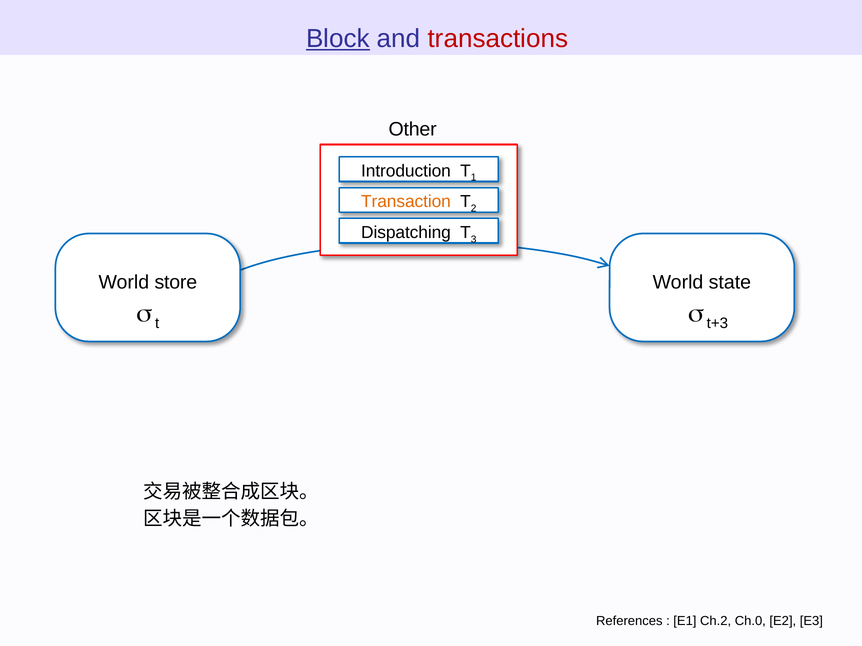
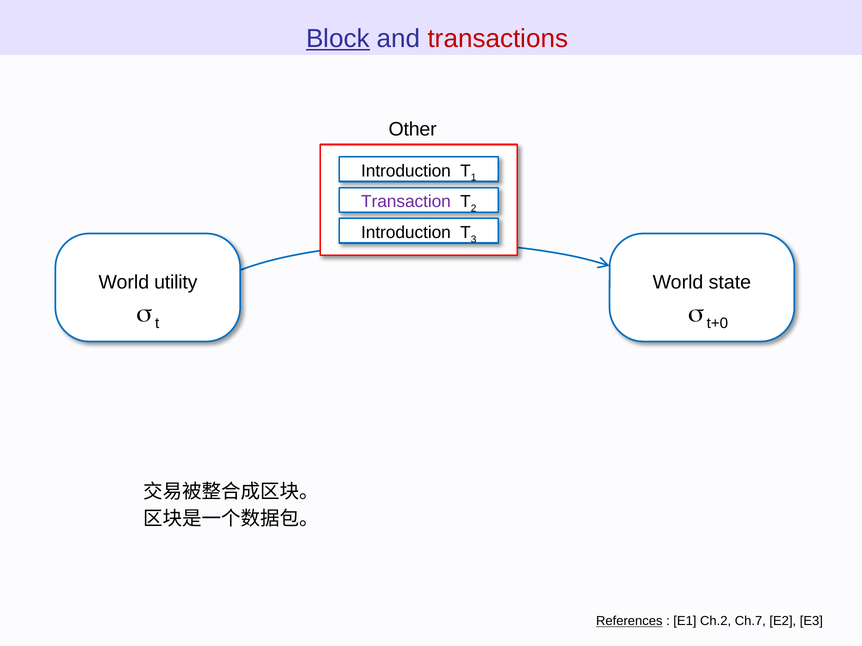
Transaction colour: orange -> purple
Dispatching at (406, 233): Dispatching -> Introduction
store: store -> utility
t+3: t+3 -> t+0
References underline: none -> present
Ch.0: Ch.0 -> Ch.7
